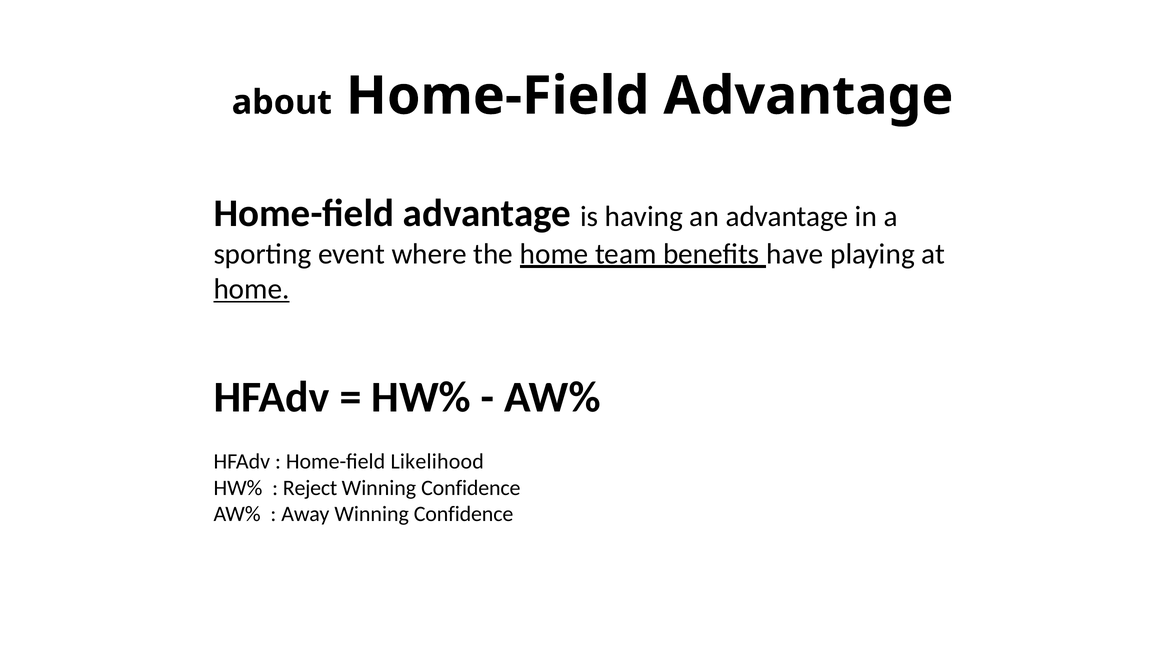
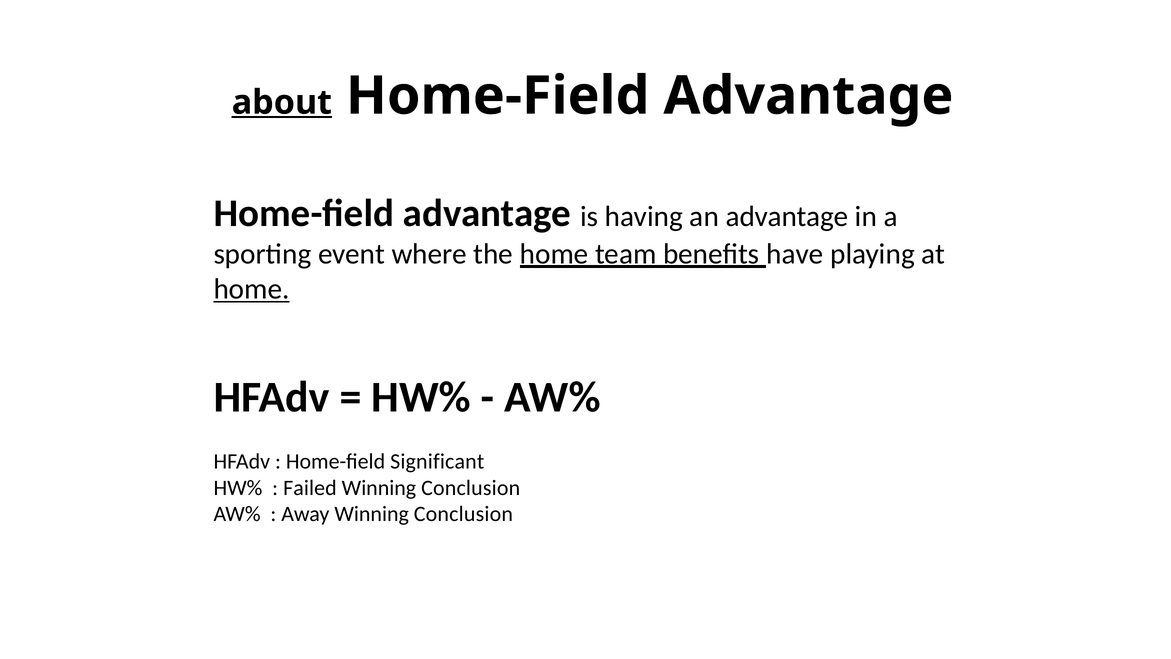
about underline: none -> present
Likelihood: Likelihood -> Significant
Reject: Reject -> Failed
Confidence at (471, 488): Confidence -> Conclusion
Away Winning Confidence: Confidence -> Conclusion
